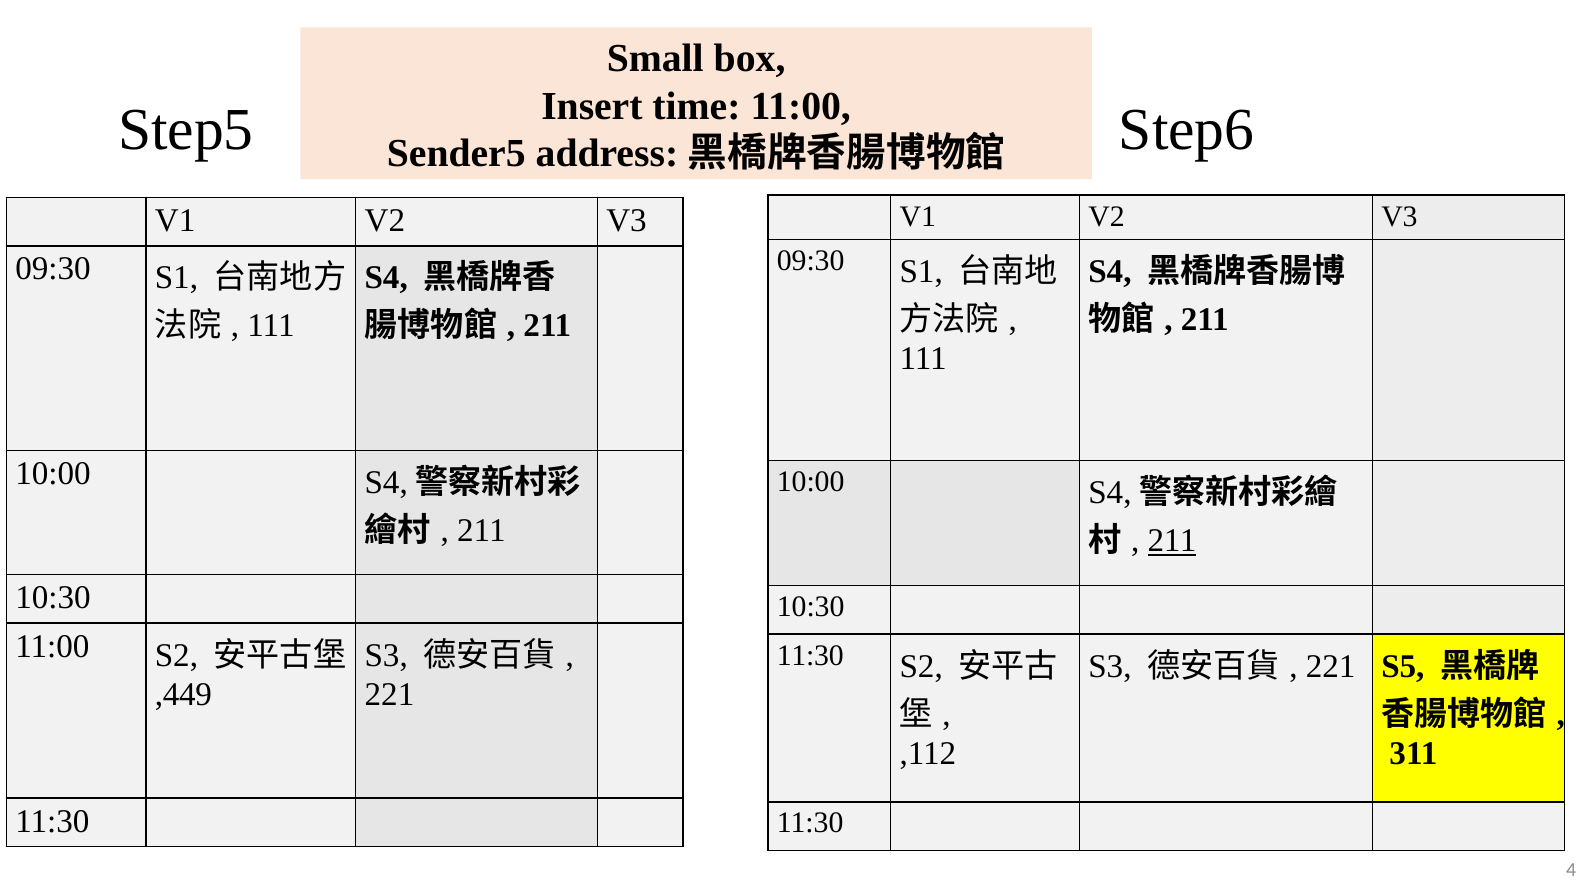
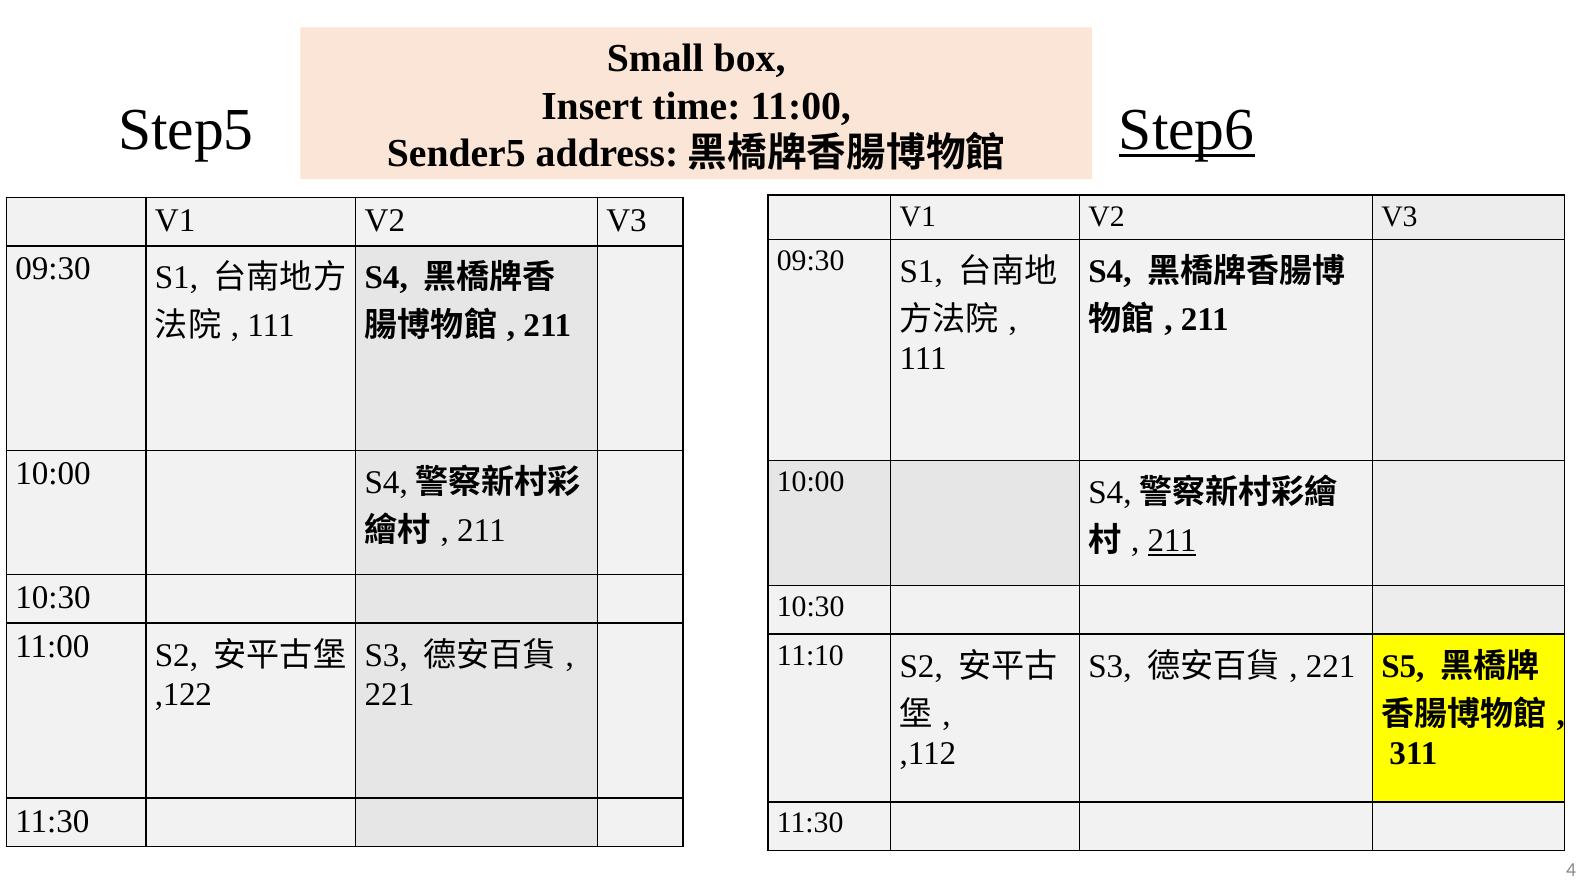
Step6 underline: none -> present
11:30 at (810, 655): 11:30 -> 11:10
,449: ,449 -> ,122
